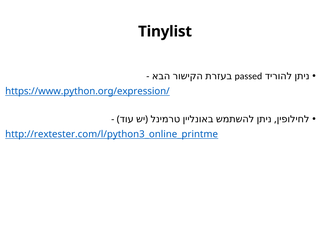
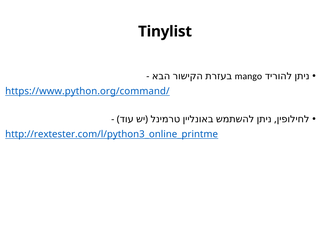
passed: passed -> mango
https://www.python.org/expression/: https://www.python.org/expression/ -> https://www.python.org/command/
